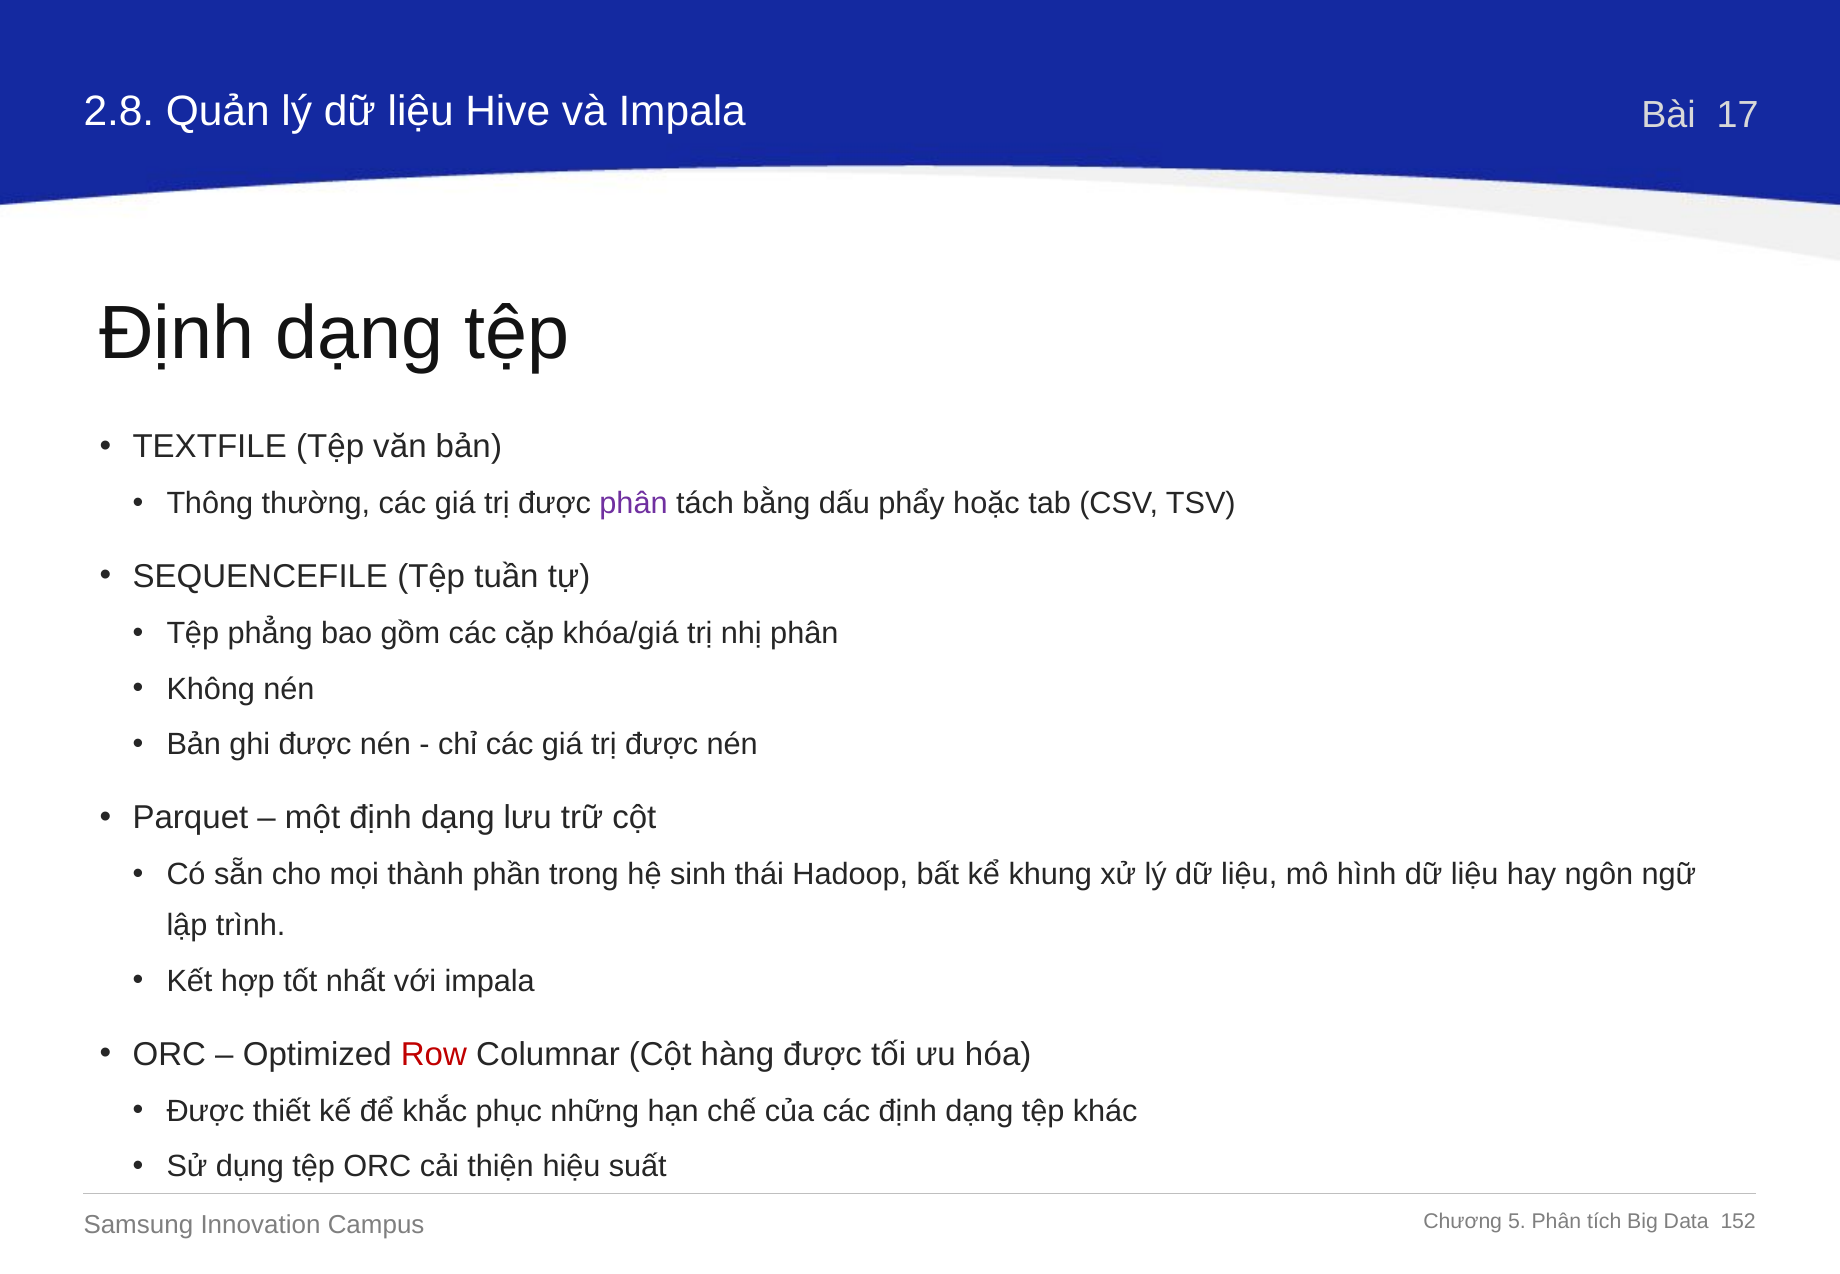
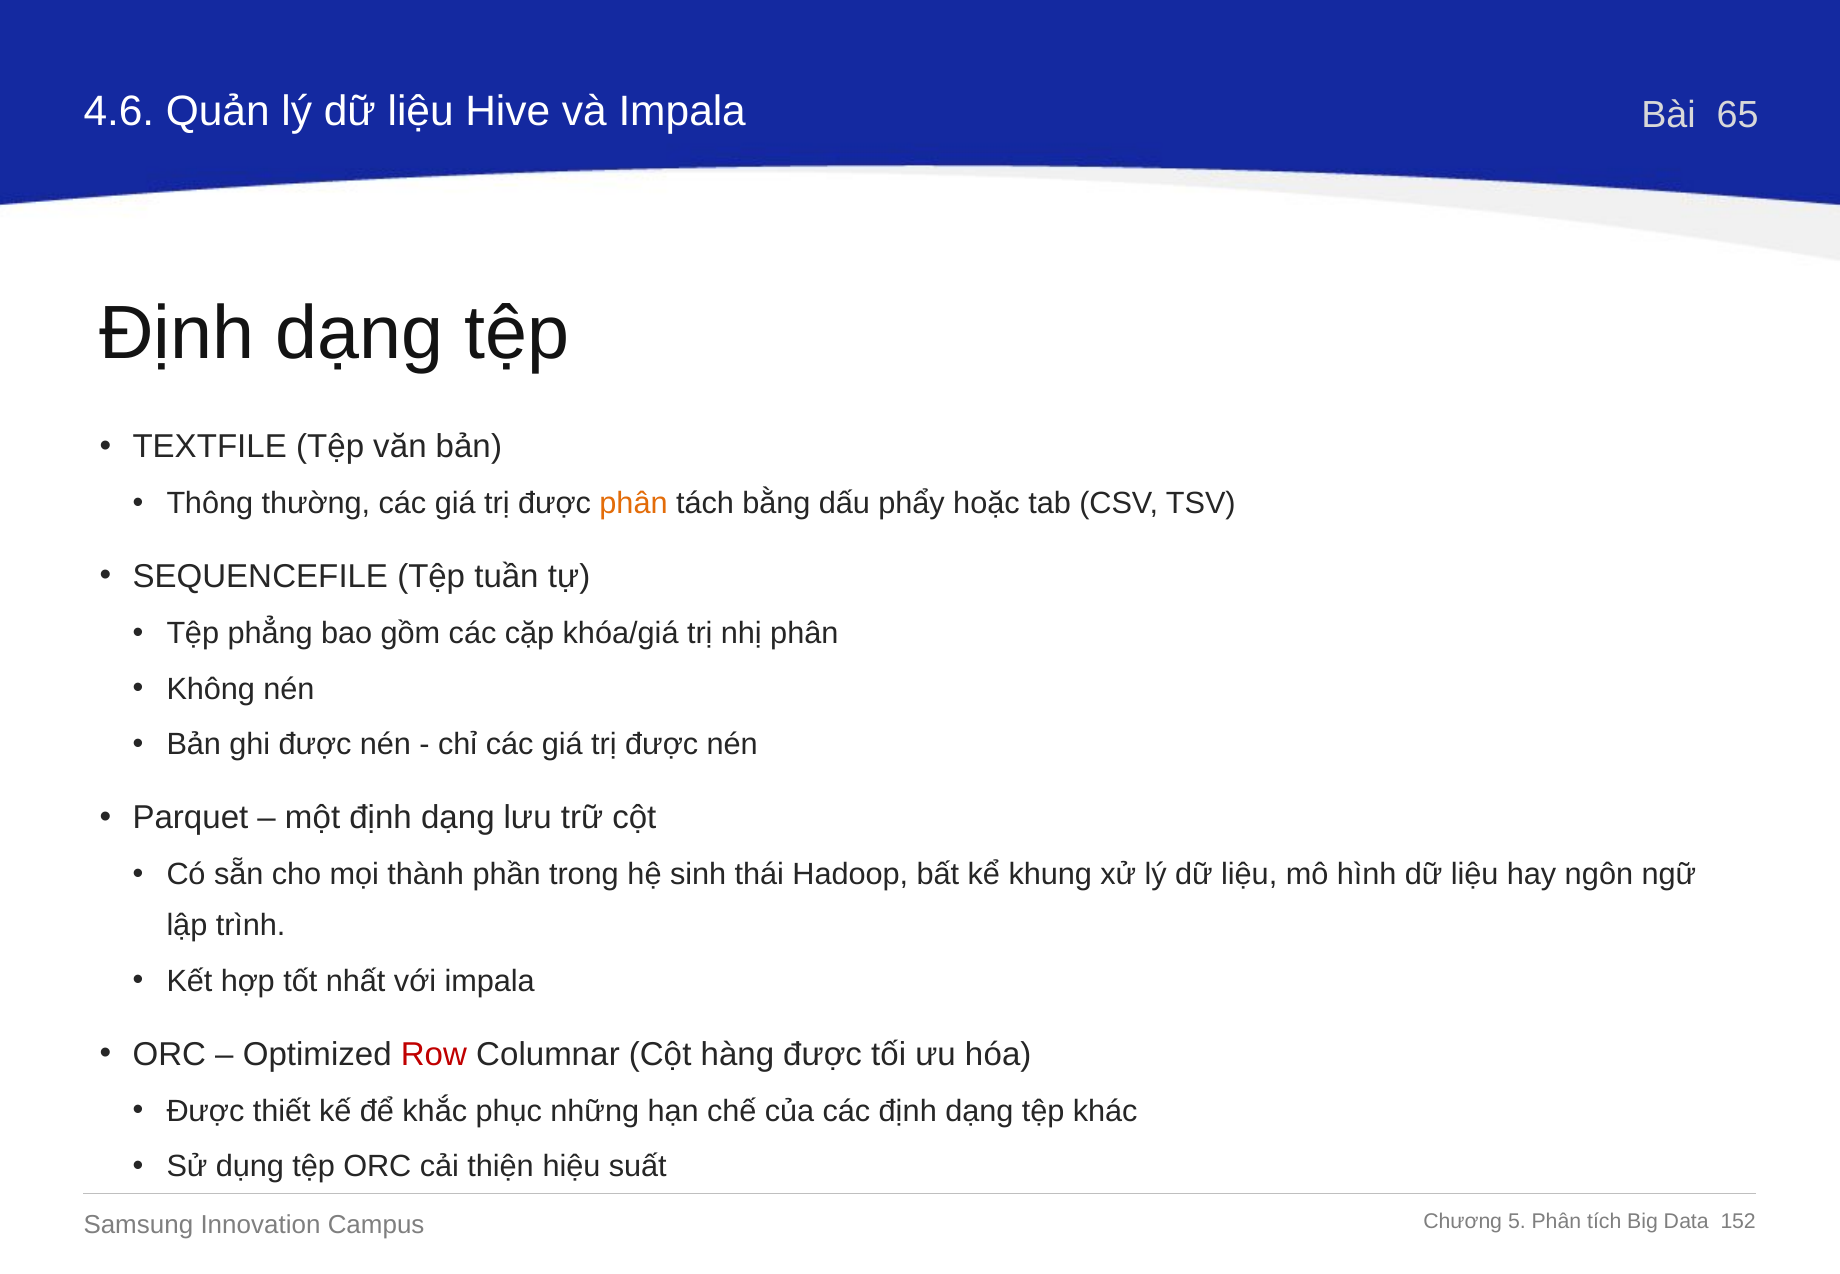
2.8: 2.8 -> 4.6
17: 17 -> 65
phân at (634, 504) colour: purple -> orange
